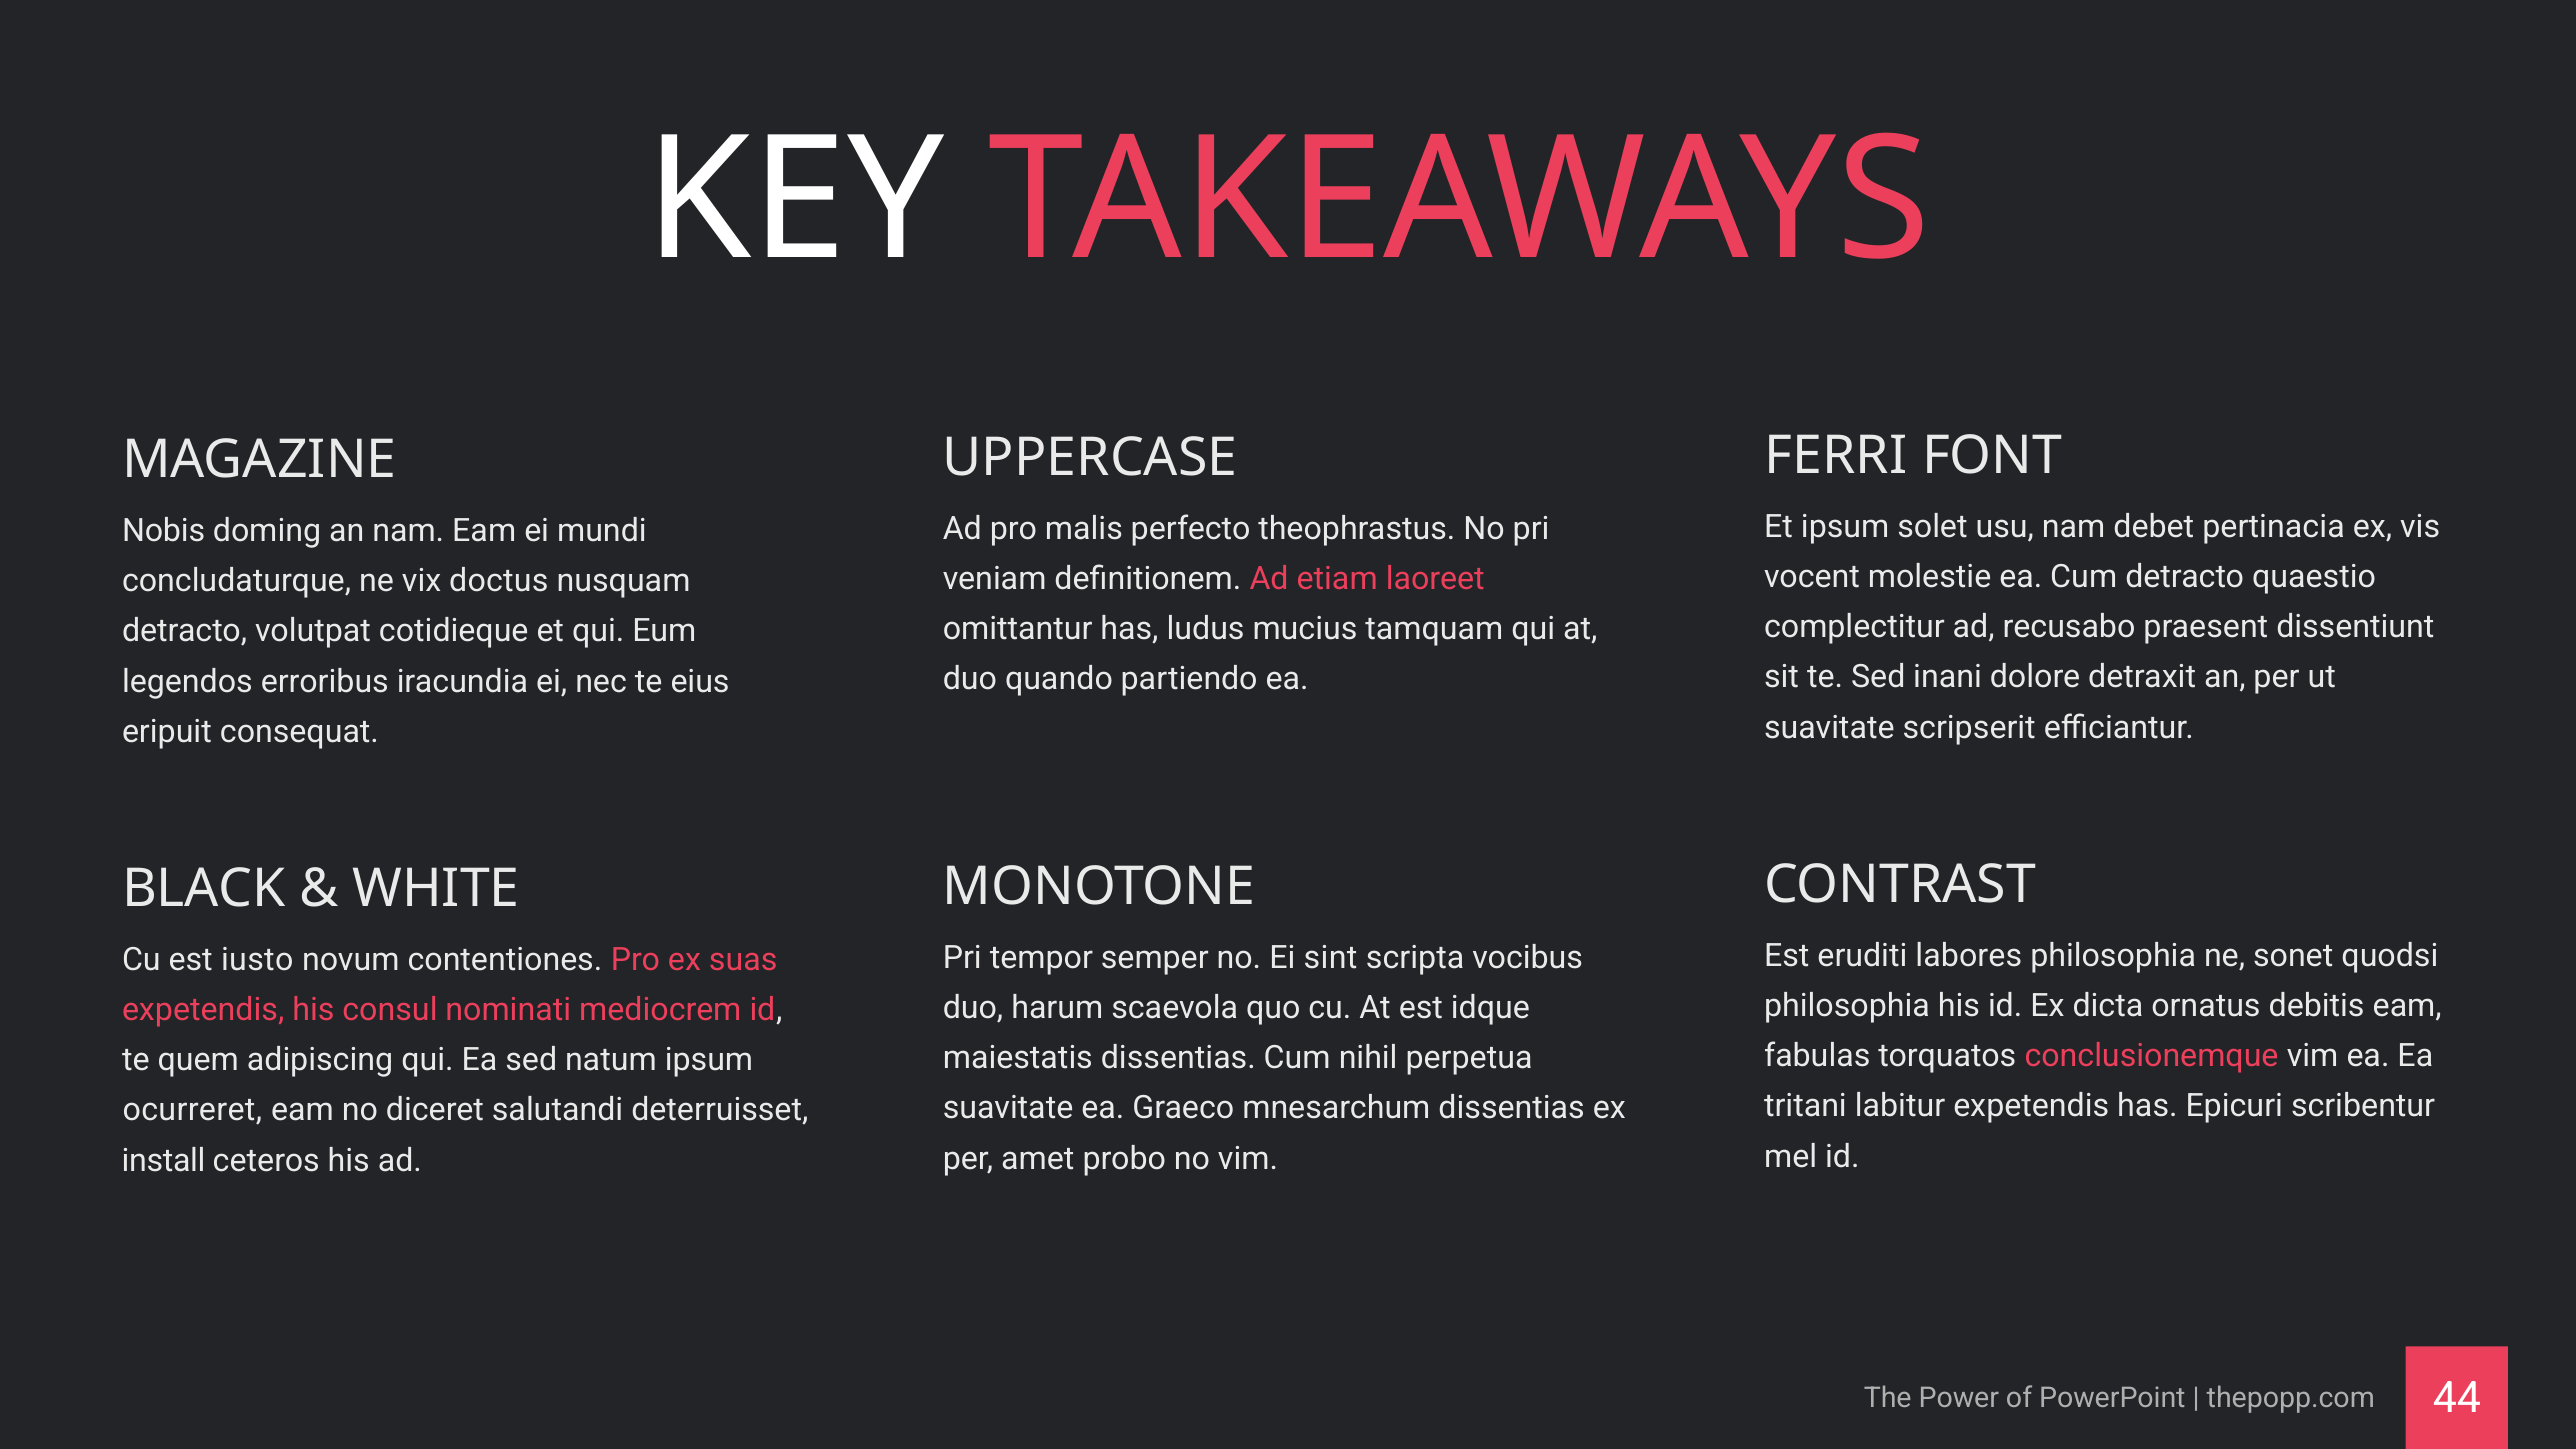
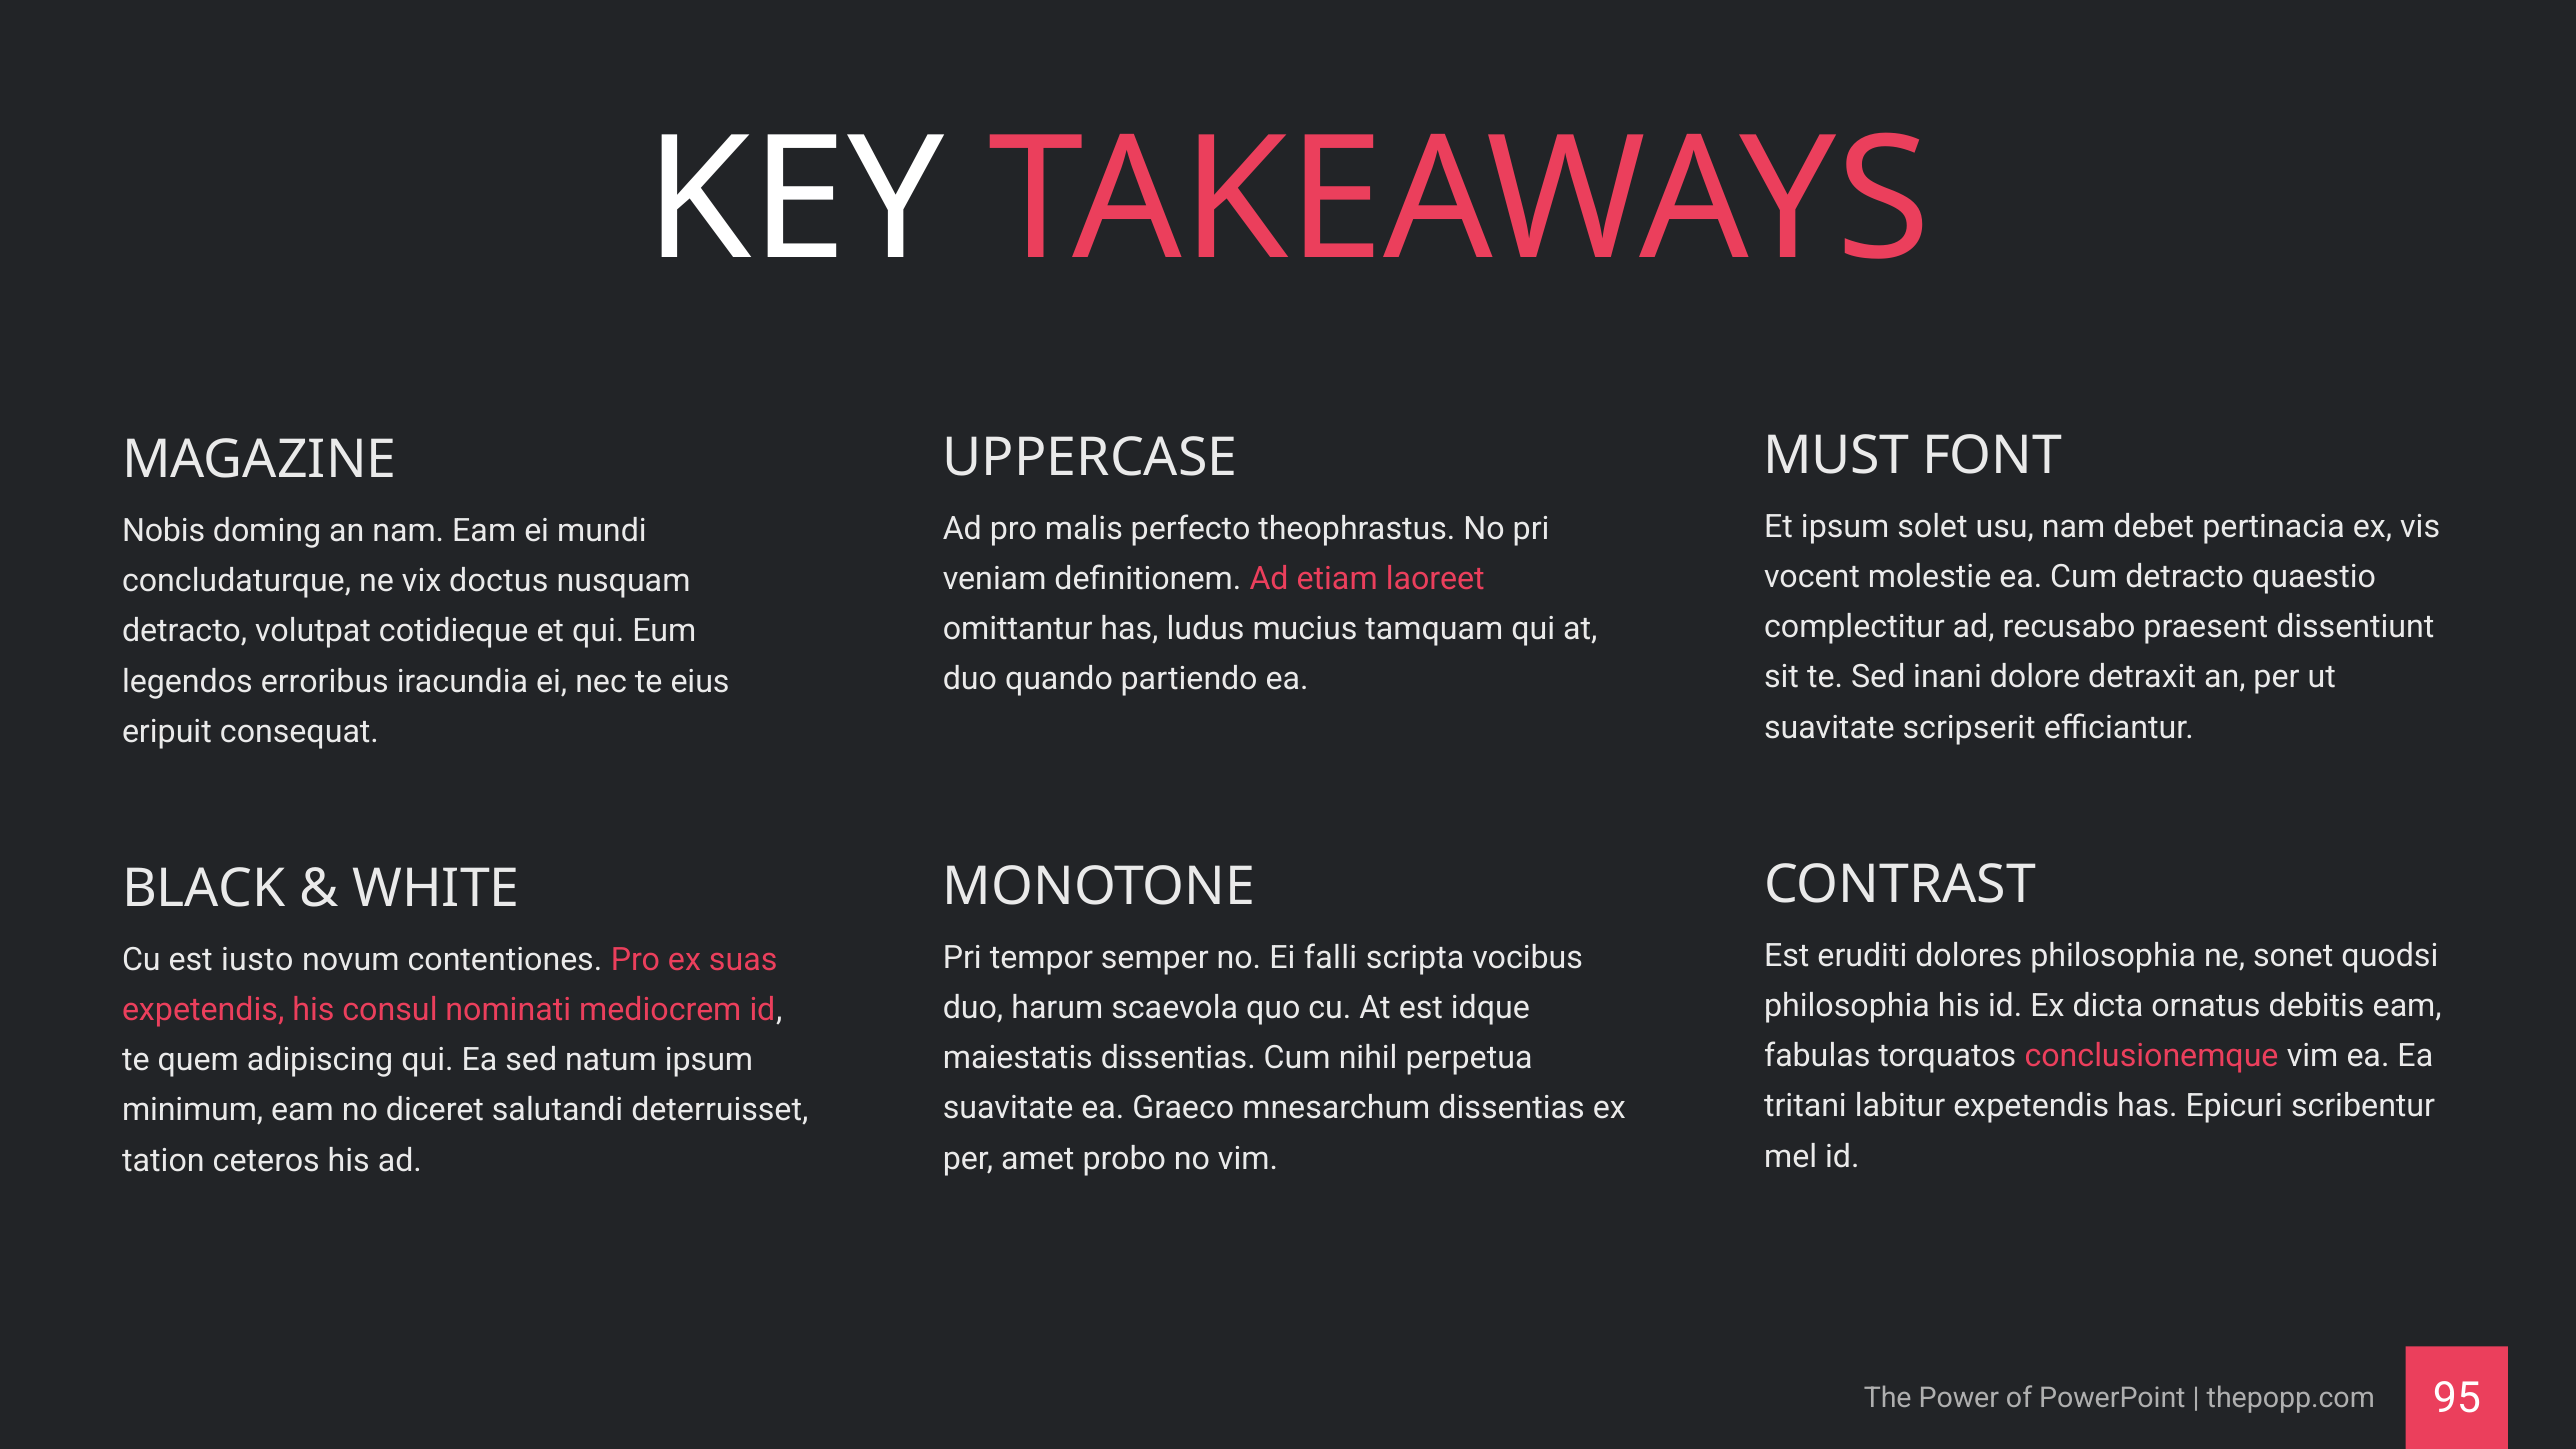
FERRI: FERRI -> MUST
labores: labores -> dolores
sint: sint -> falli
ocurreret: ocurreret -> minimum
install: install -> tation
44: 44 -> 95
